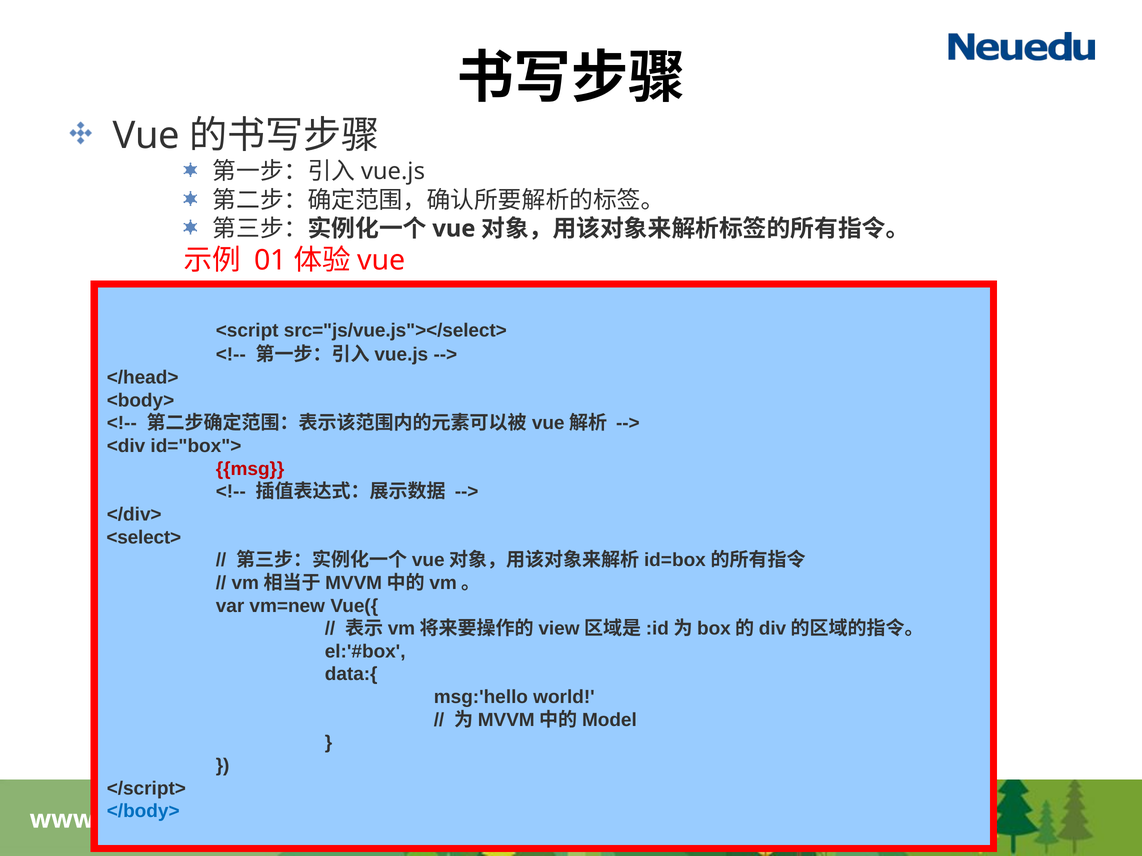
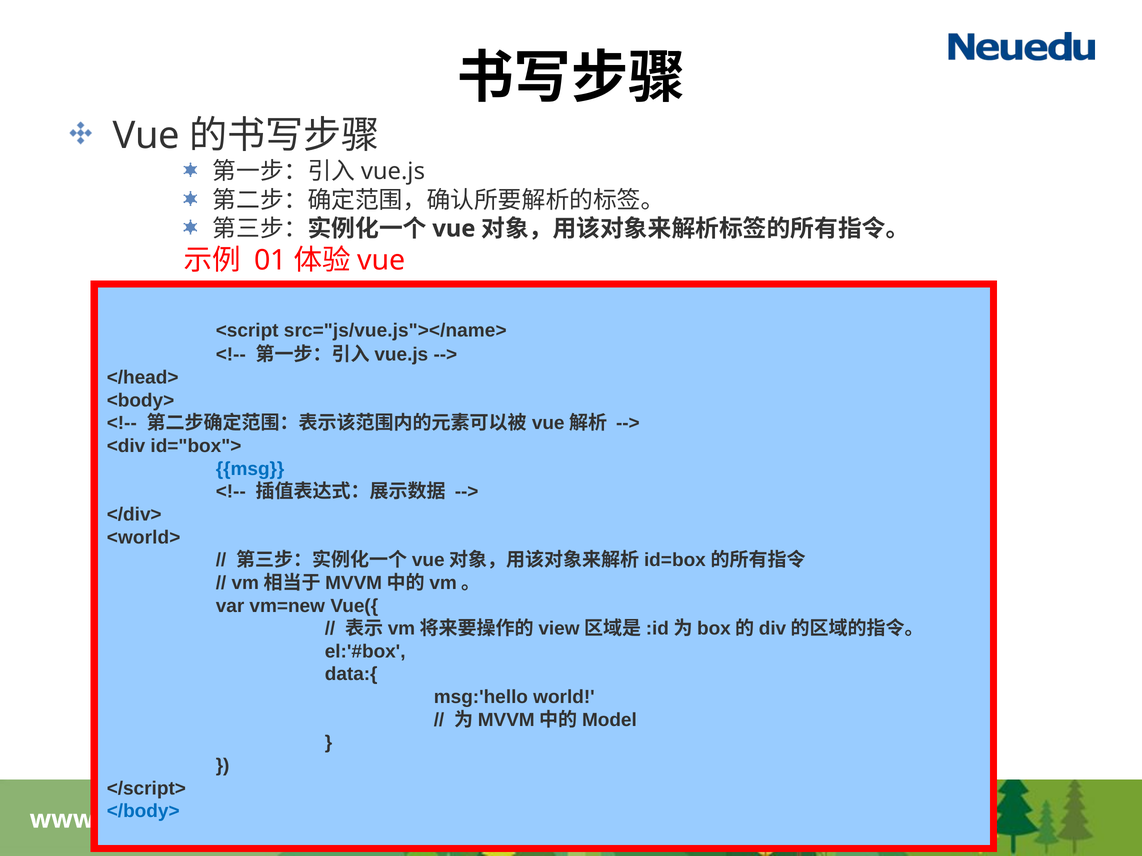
src="js/vue.js"></select>: src="js/vue.js"></select> -> src="js/vue.js"></name>
msg colour: red -> blue
<select>: <select> -> <world>
